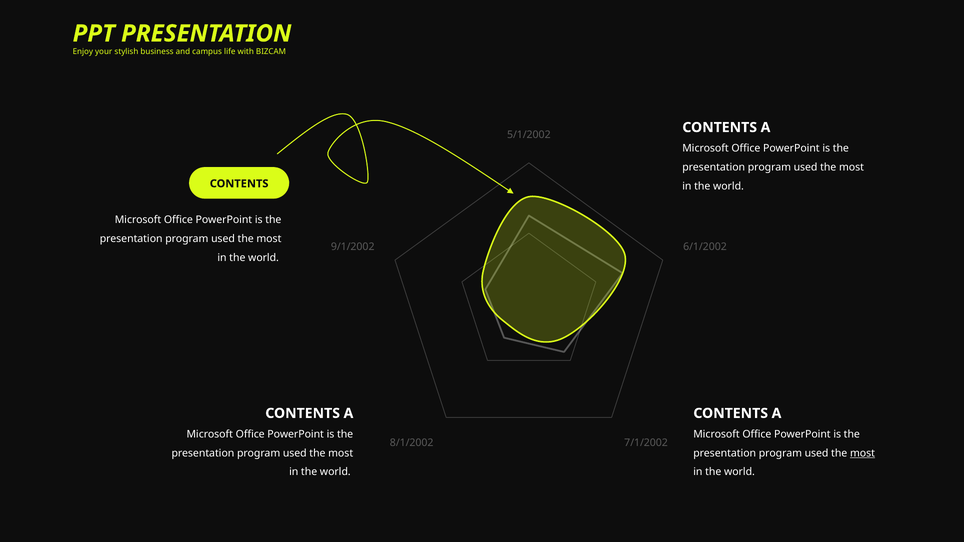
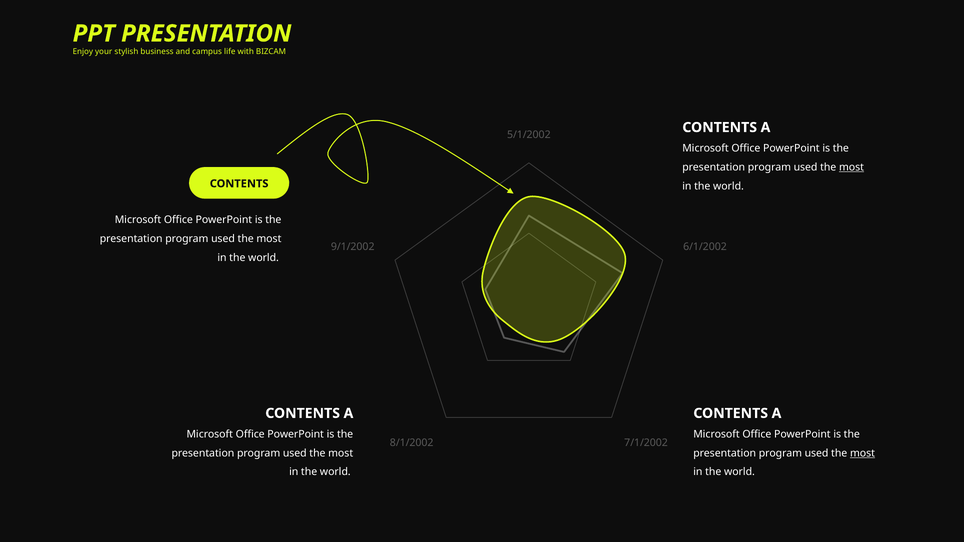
most at (852, 167) underline: none -> present
